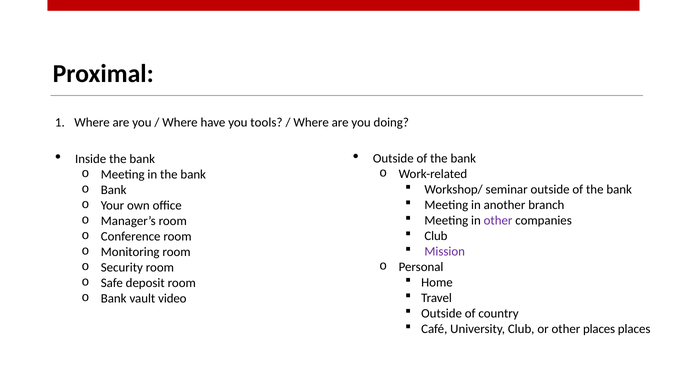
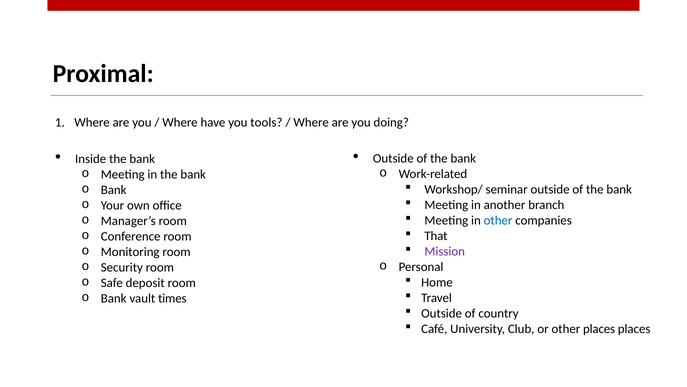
other at (498, 220) colour: purple -> blue
Club at (436, 236): Club -> That
video: video -> times
